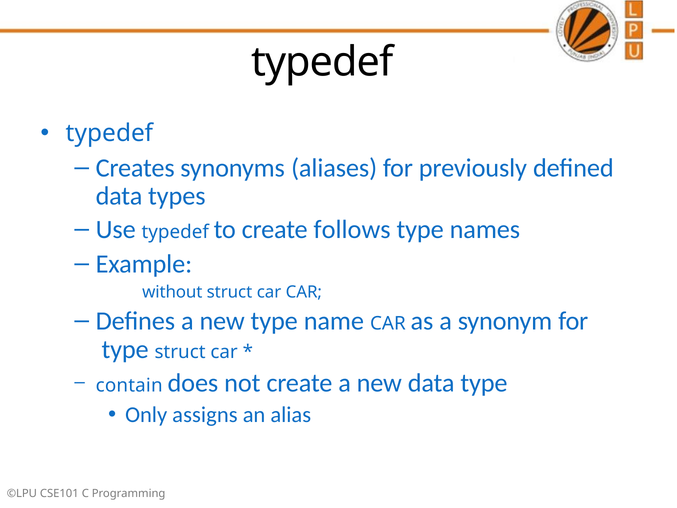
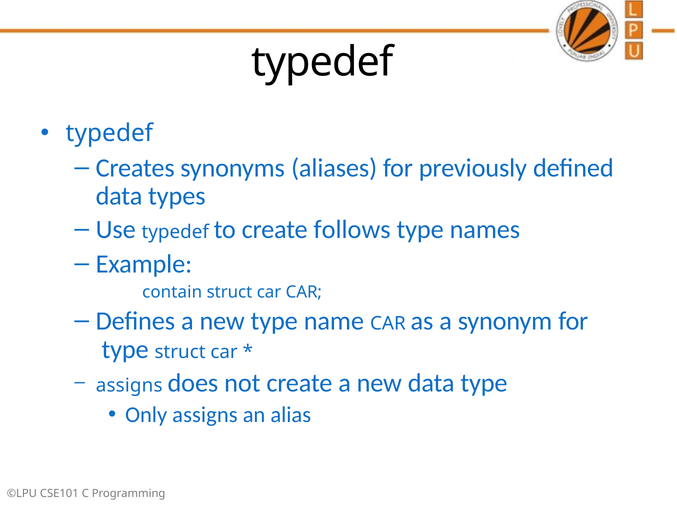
without: without -> contain
contain at (129, 385): contain -> assigns
